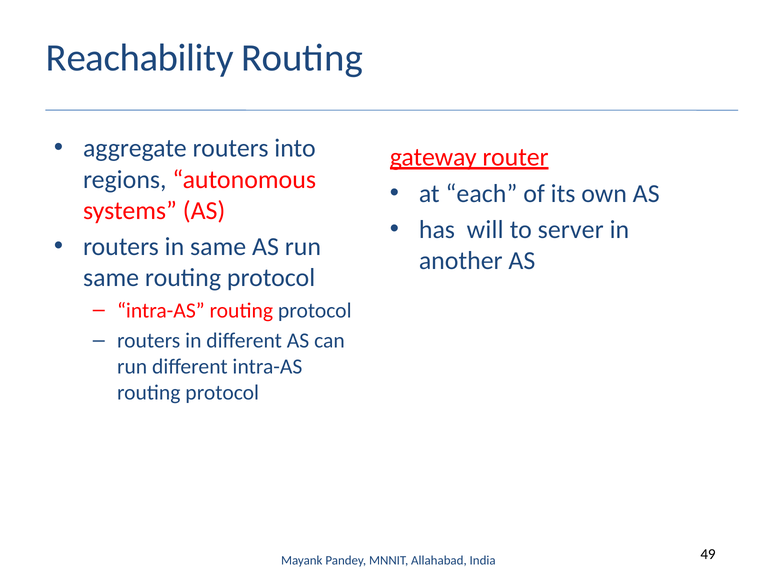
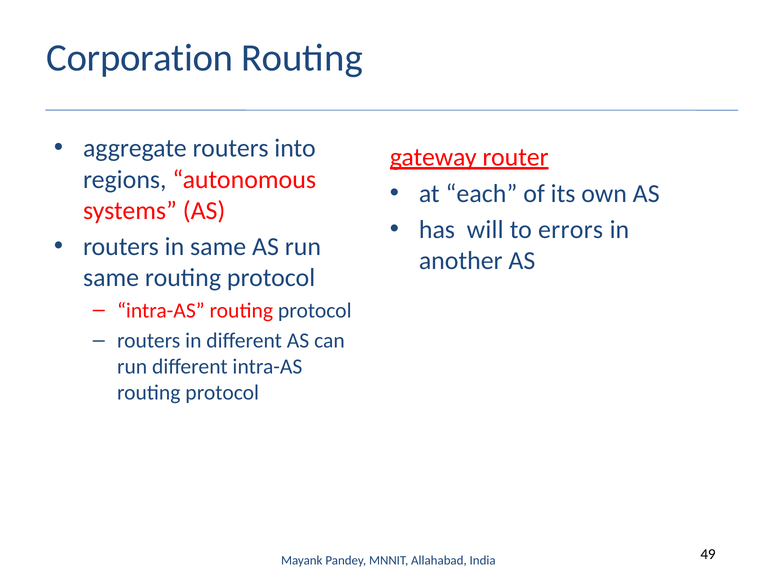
Reachability: Reachability -> Corporation
server: server -> errors
